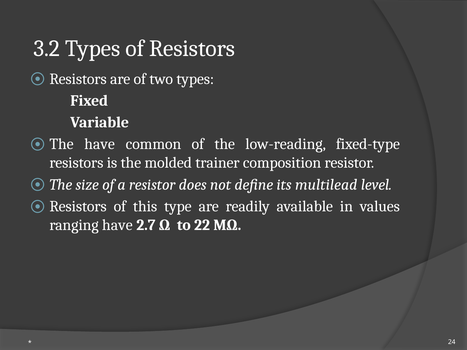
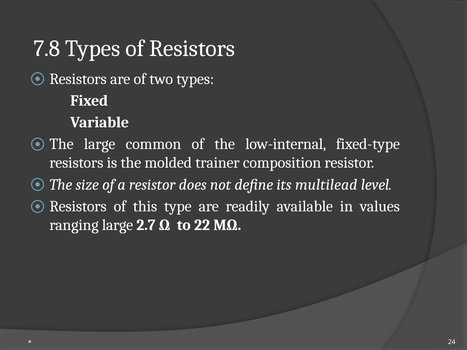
3.2: 3.2 -> 7.8
The have: have -> large
low-reading: low-reading -> low-internal
ranging have: have -> large
